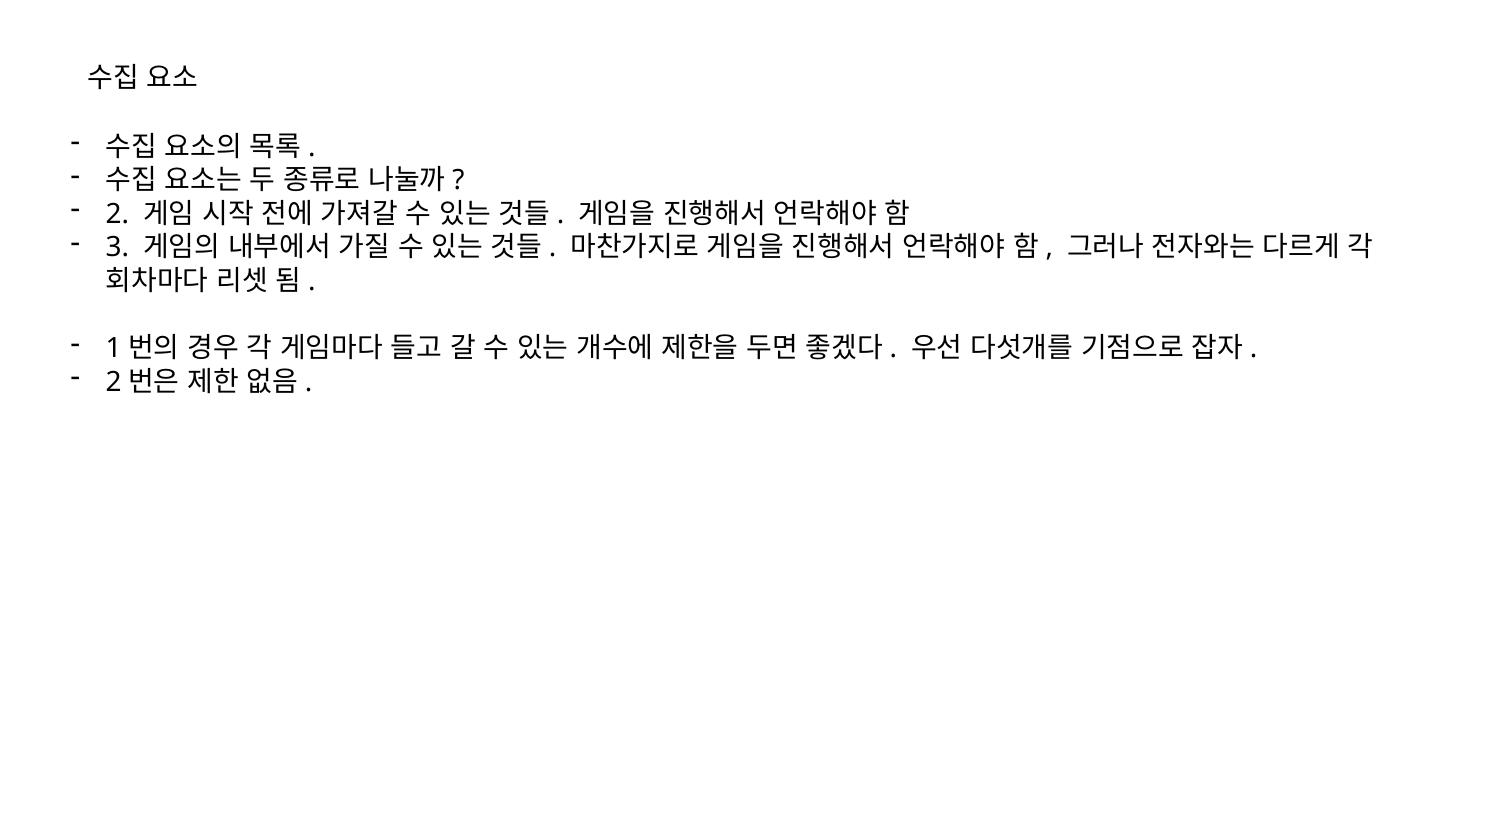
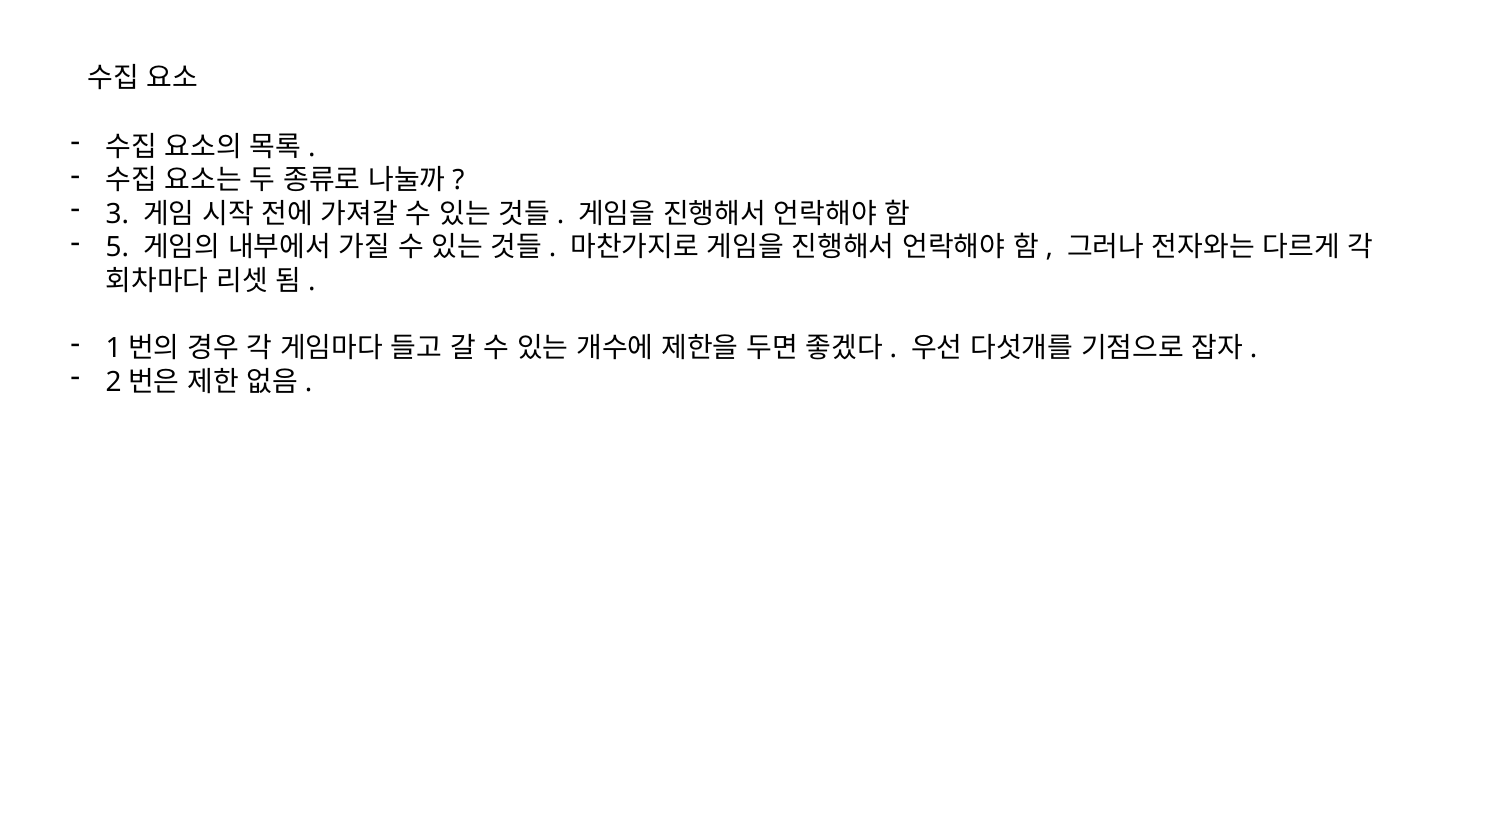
2: 2 -> 3
3: 3 -> 5
